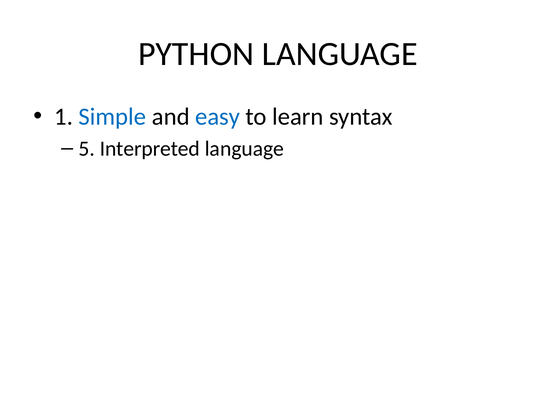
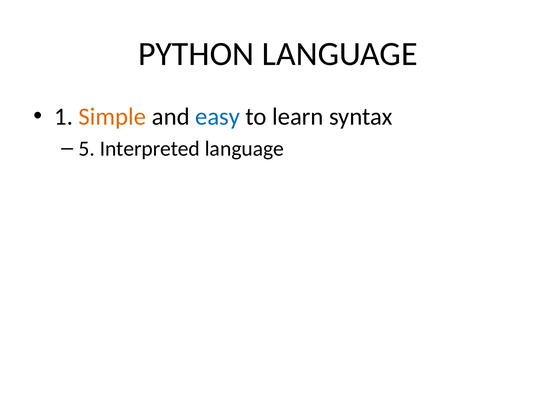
Simple colour: blue -> orange
